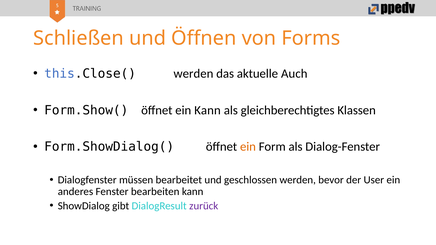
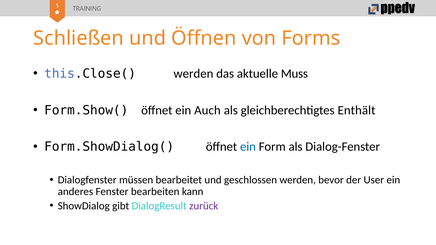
Auch: Auch -> Muss
ein Kann: Kann -> Auch
Klassen: Klassen -> Enthält
ein at (248, 147) colour: orange -> blue
